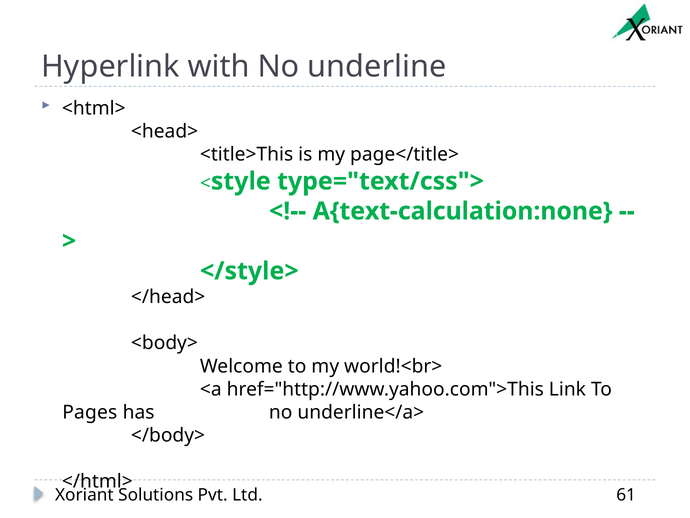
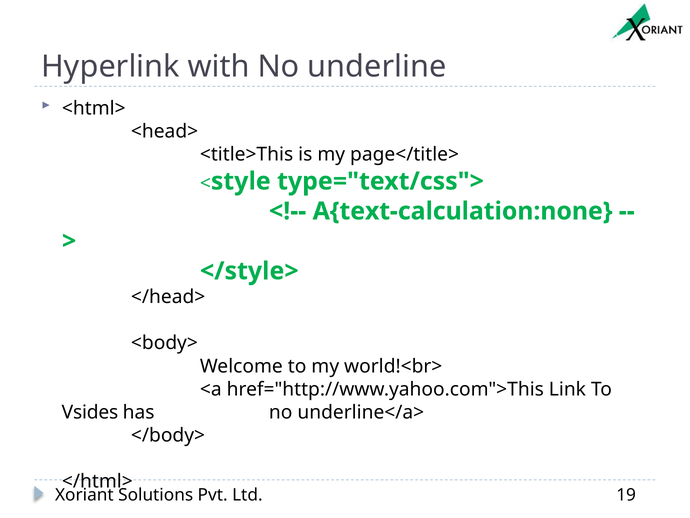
Pages: Pages -> Vsides
61: 61 -> 19
